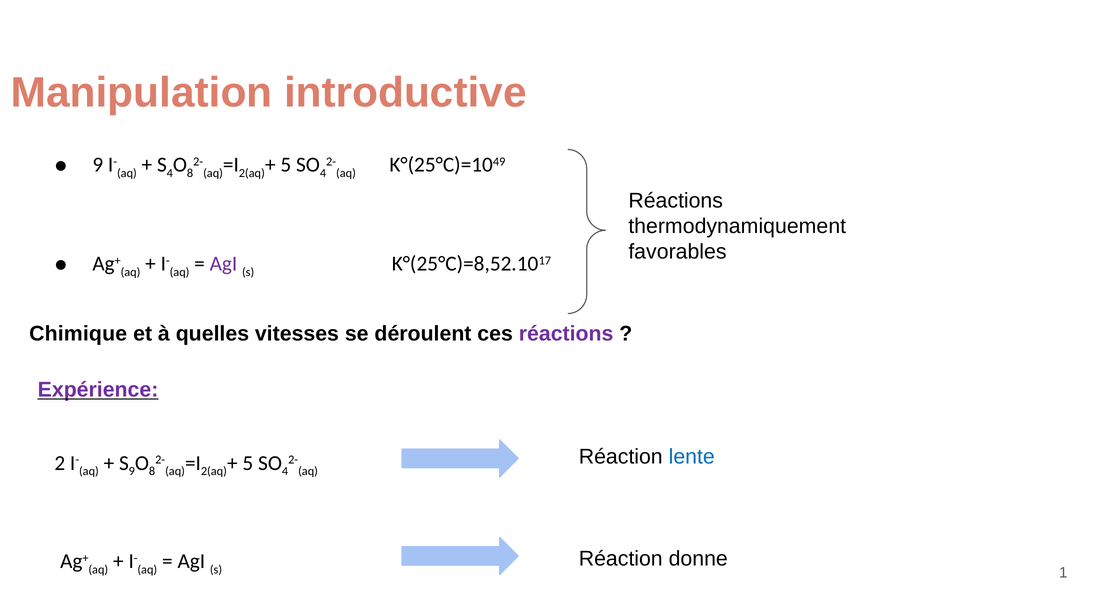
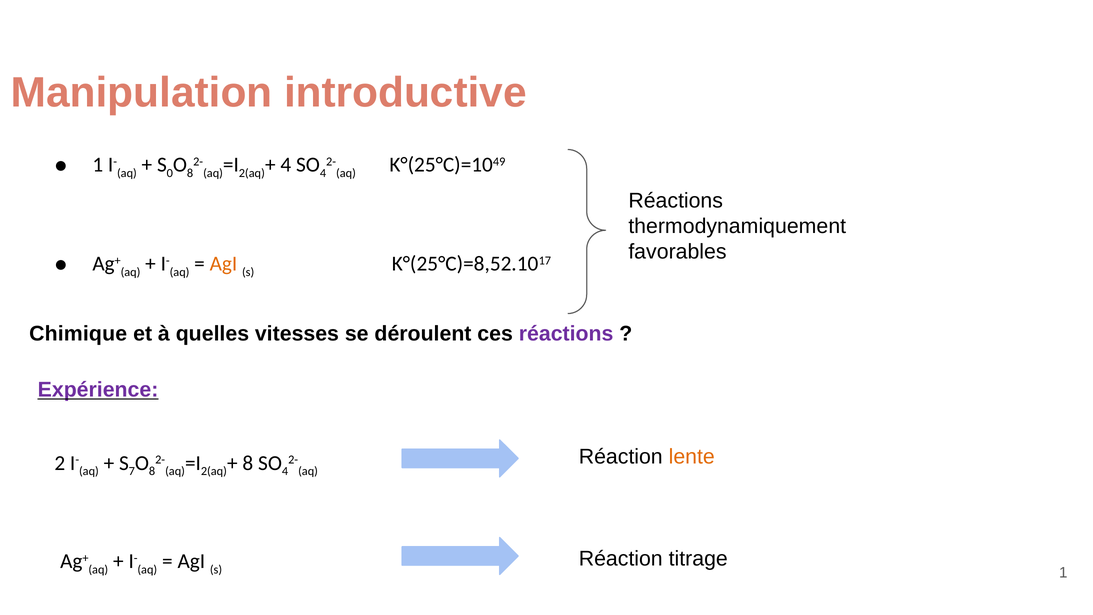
9 at (98, 165): 9 -> 1
S 4: 4 -> 0
5 at (286, 165): 5 -> 4
AgI at (223, 264) colour: purple -> orange
lente colour: blue -> orange
S 9: 9 -> 7
5 at (248, 463): 5 -> 8
donne: donne -> titrage
